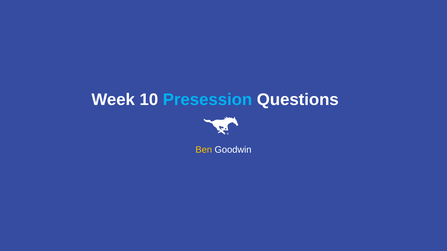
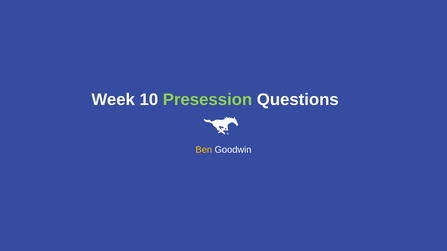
Presession colour: light blue -> light green
